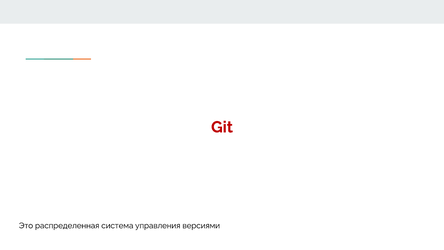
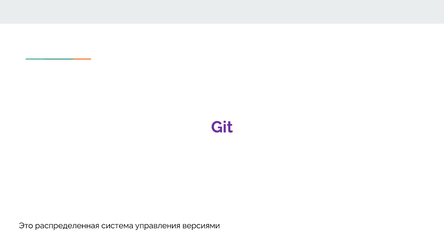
Git colour: red -> purple
